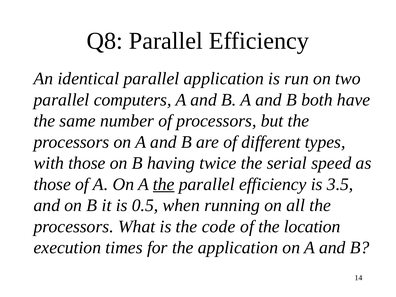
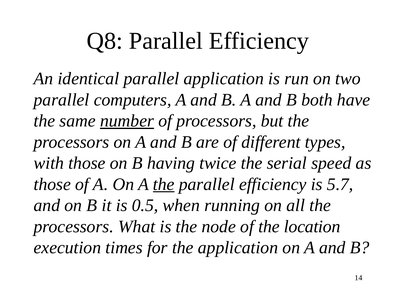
number underline: none -> present
3.5: 3.5 -> 5.7
code: code -> node
